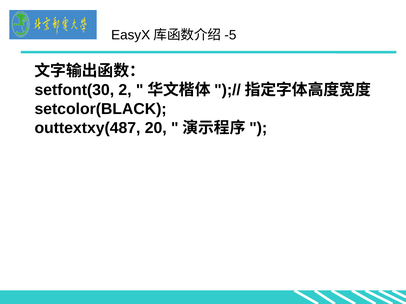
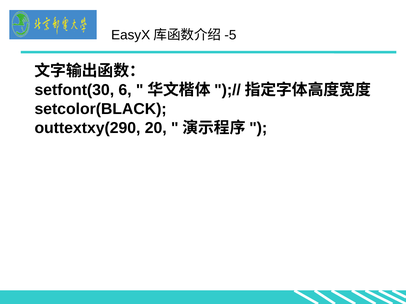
2: 2 -> 6
outtextxy(487: outtextxy(487 -> outtextxy(290
